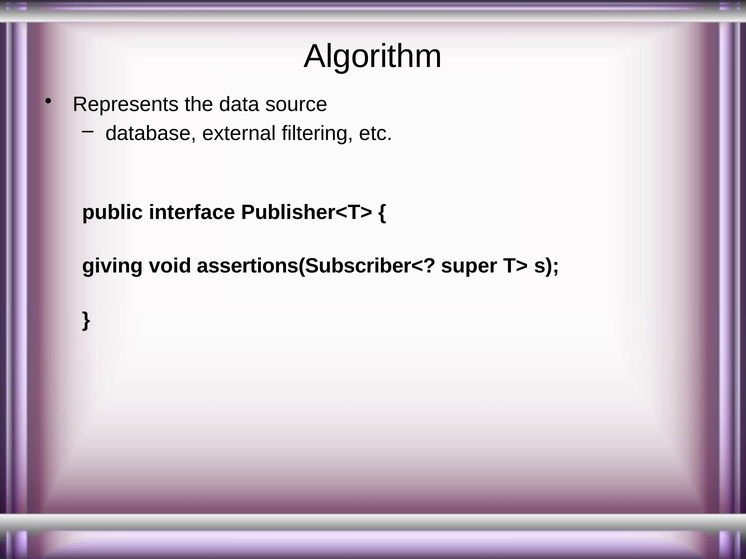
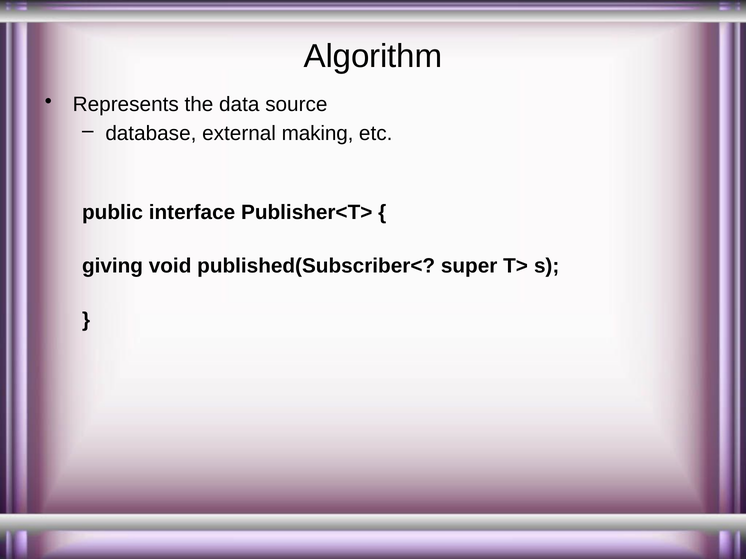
filtering: filtering -> making
assertions(Subscriber<: assertions(Subscriber< -> published(Subscriber<
